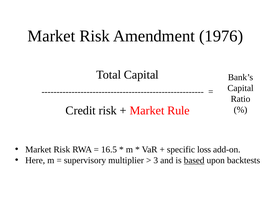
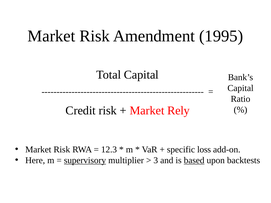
1976: 1976 -> 1995
Rule: Rule -> Rely
16.5: 16.5 -> 12.3
supervisory underline: none -> present
